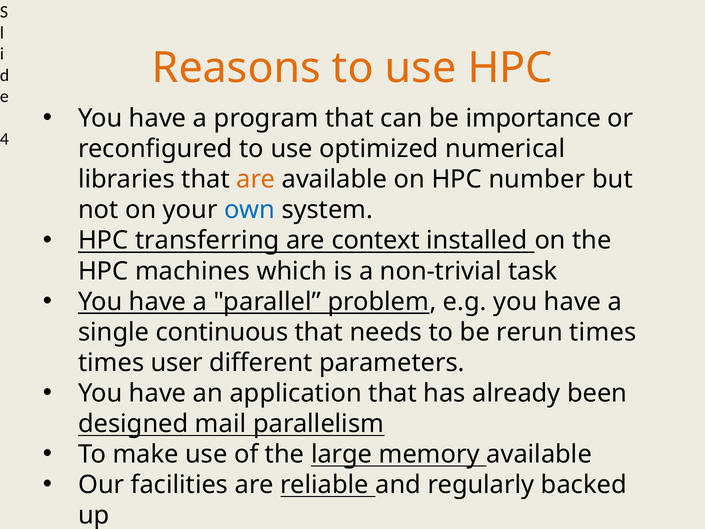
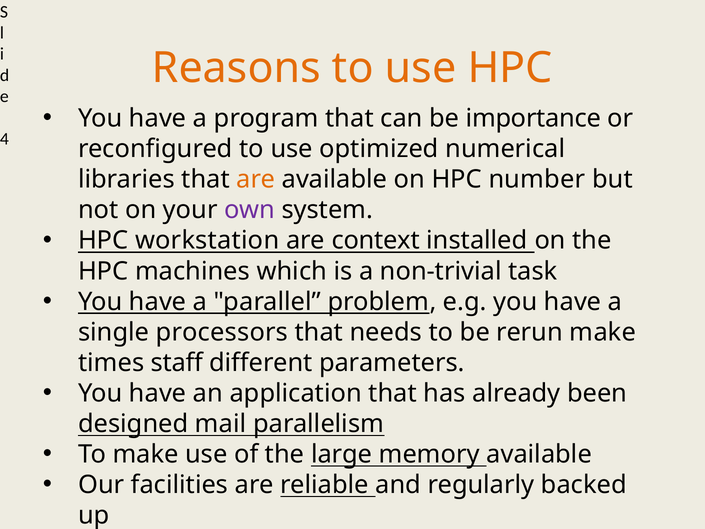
own colour: blue -> purple
transferring: transferring -> workstation
continuous: continuous -> processors
rerun times: times -> make
user: user -> staff
